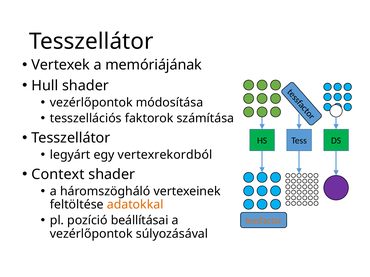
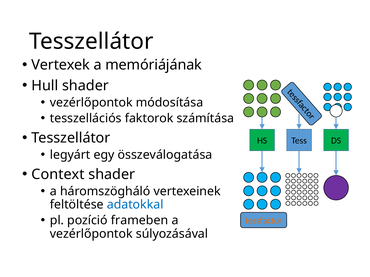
vertexrekordból: vertexrekordból -> összeválogatása
adatokkal colour: orange -> blue
beállításai: beállításai -> frameben
